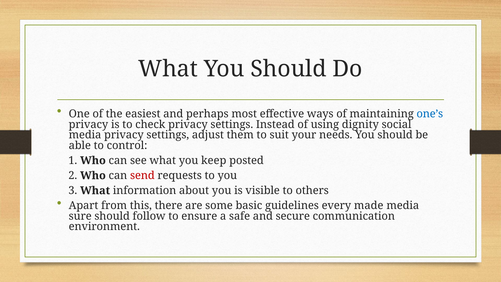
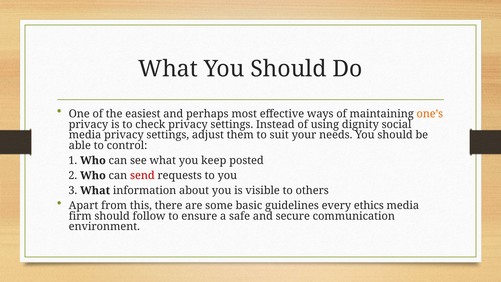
one’s colour: blue -> orange
made: made -> ethics
sure: sure -> firm
